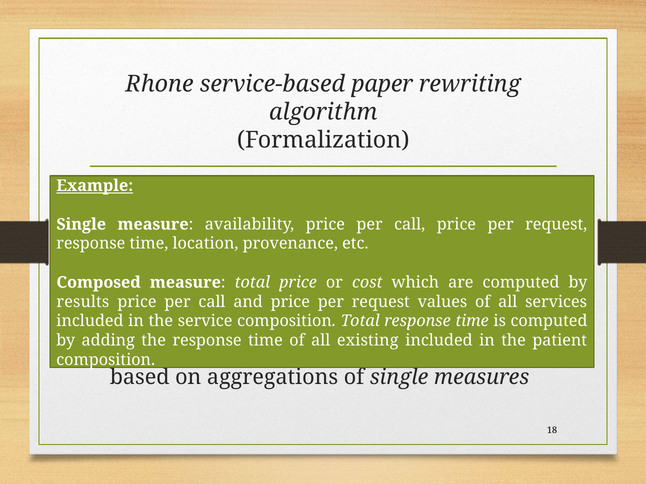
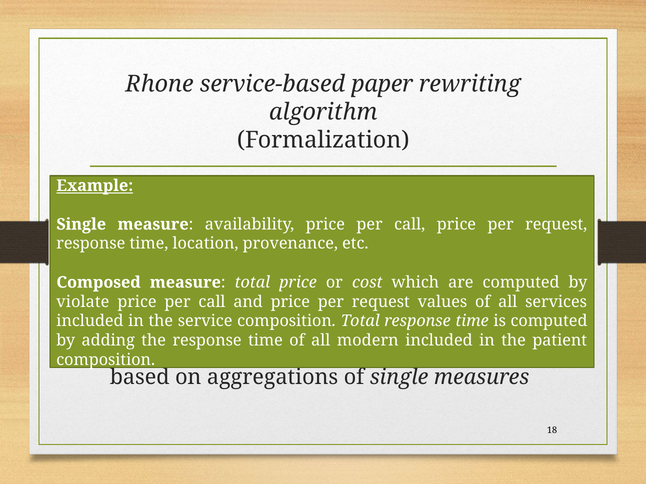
results: results -> violate
existing: existing -> modern
